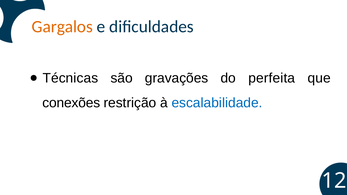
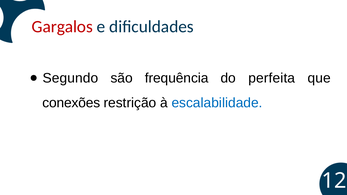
Gargalos colour: orange -> red
Técnicas: Técnicas -> Segundo
gravações: gravações -> frequência
